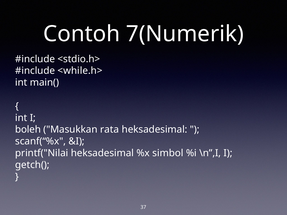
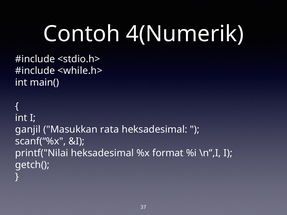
7(Numerik: 7(Numerik -> 4(Numerik
boleh: boleh -> ganjil
simbol: simbol -> format
